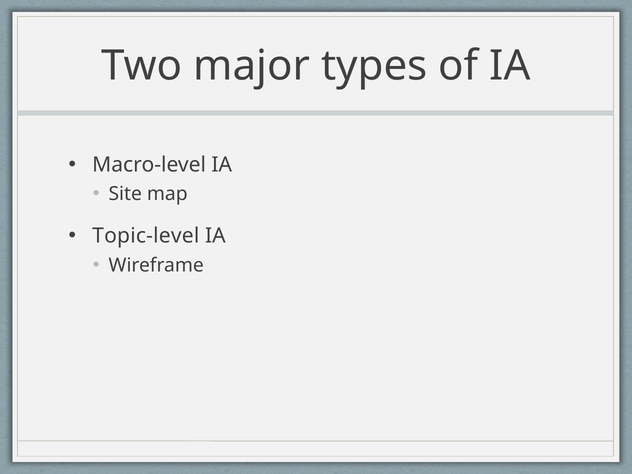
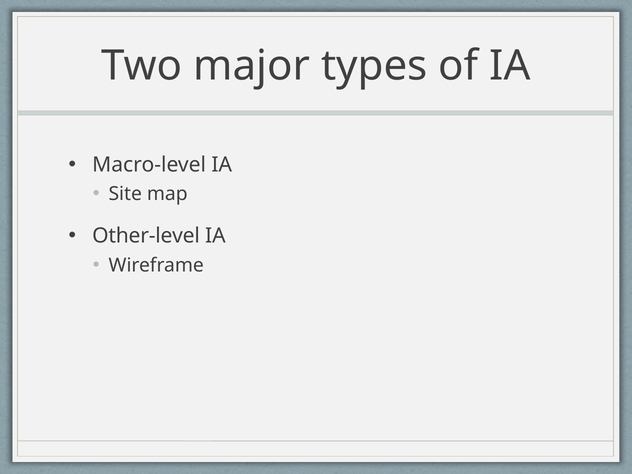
Topic-level: Topic-level -> Other-level
